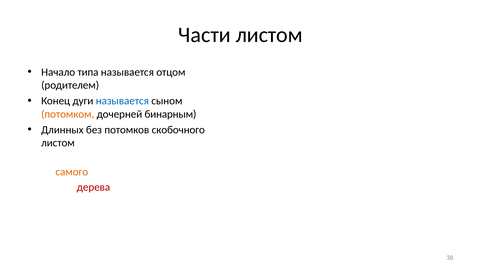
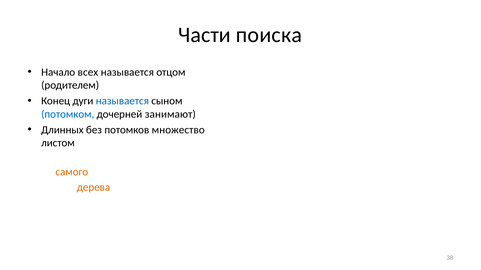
Части листом: листом -> поиска
типа: типа -> всех
потомком colour: orange -> blue
бинарным: бинарным -> занимают
скобочного: скобочного -> множество
дерева at (94, 188) colour: red -> orange
